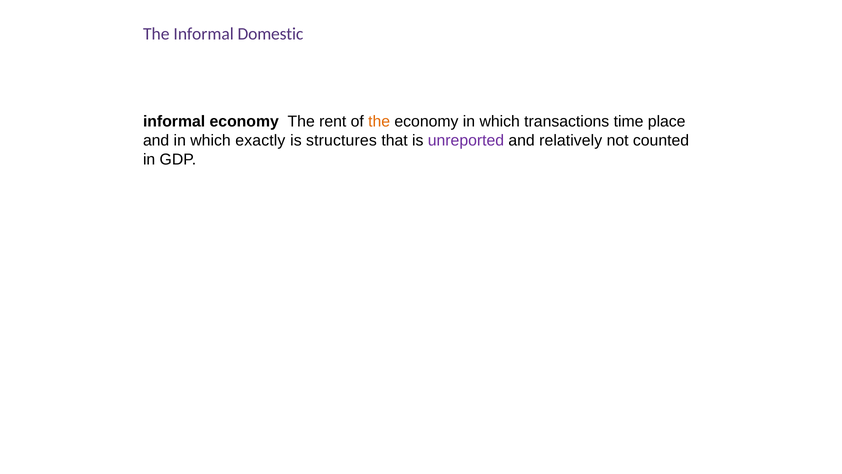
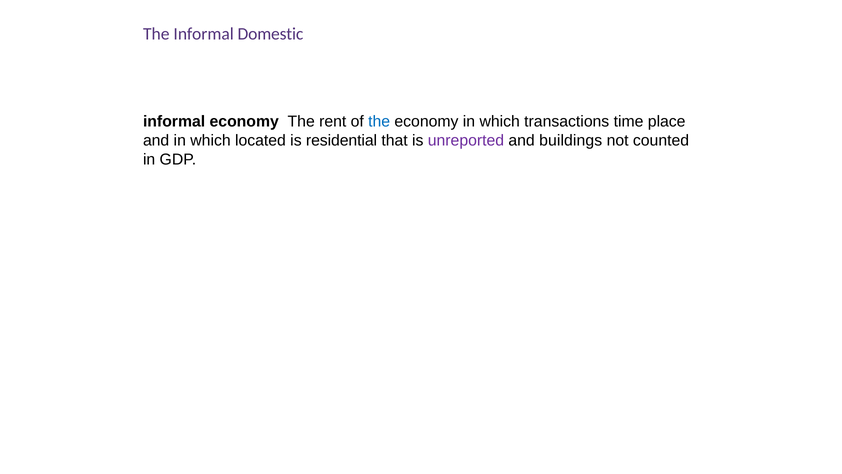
the at (379, 122) colour: orange -> blue
exactly: exactly -> located
structures: structures -> residential
relatively: relatively -> buildings
